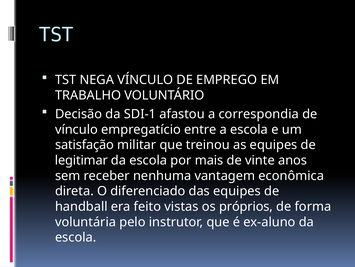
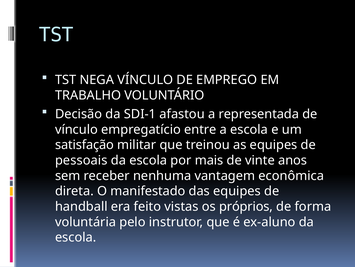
correspondia: correspondia -> representada
legitimar: legitimar -> pessoais
diferenciado: diferenciado -> manifestado
